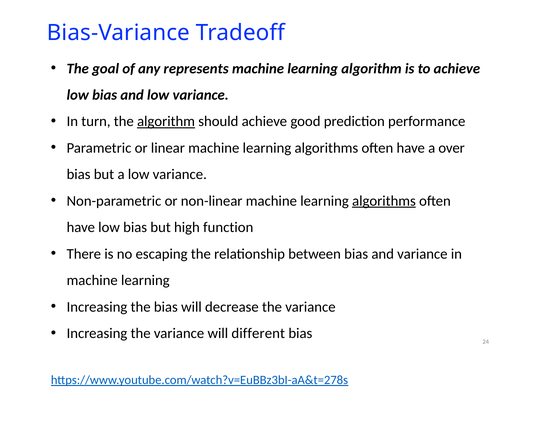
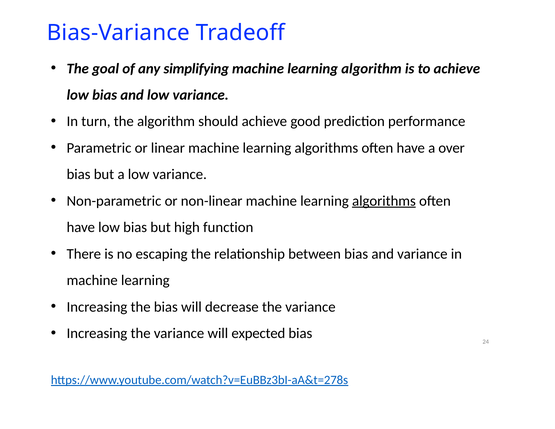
represents: represents -> simplifying
algorithm at (166, 121) underline: present -> none
different: different -> expected
